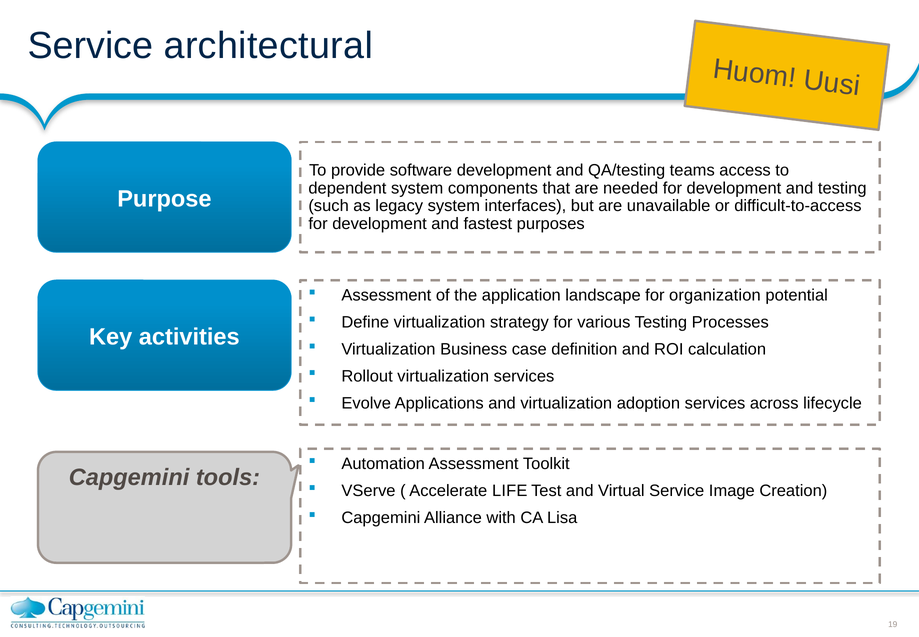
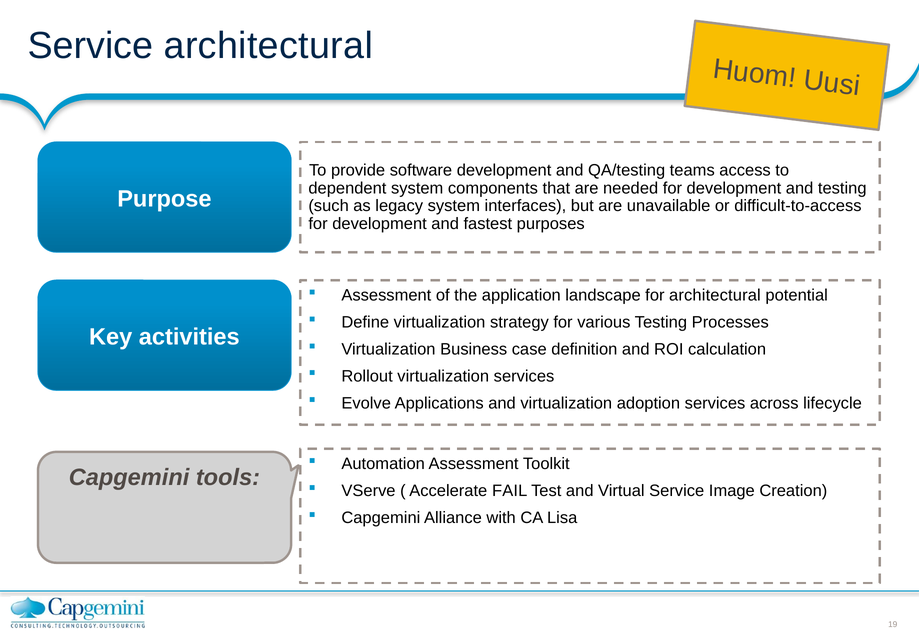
for organization: organization -> architectural
LIFE: LIFE -> FAIL
